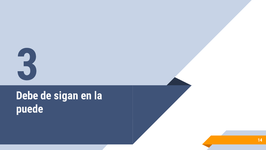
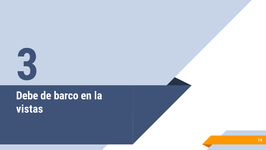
sigan: sigan -> barco
puede: puede -> vistas
